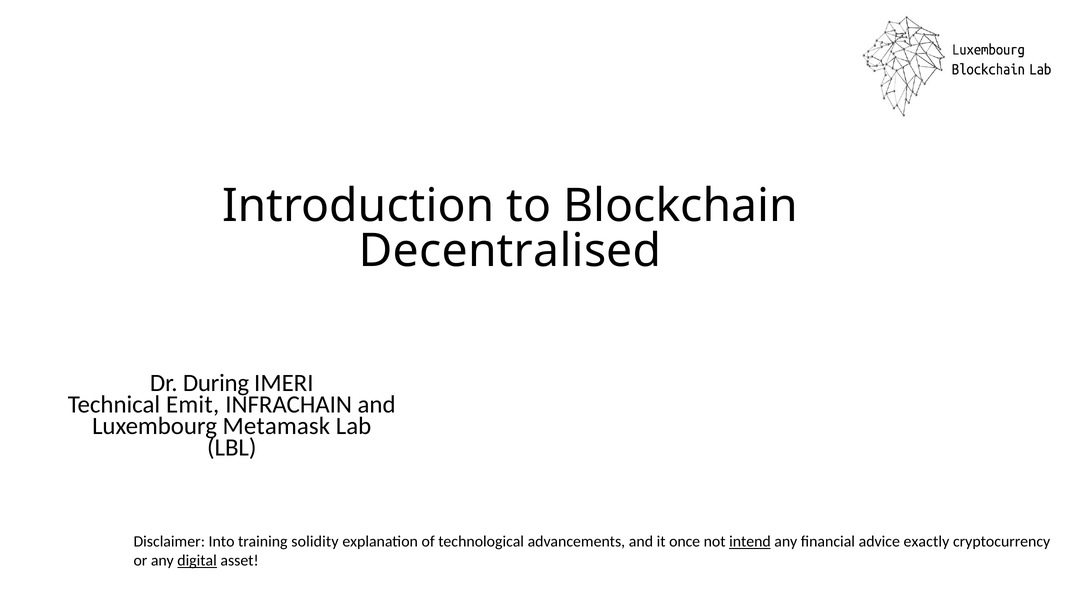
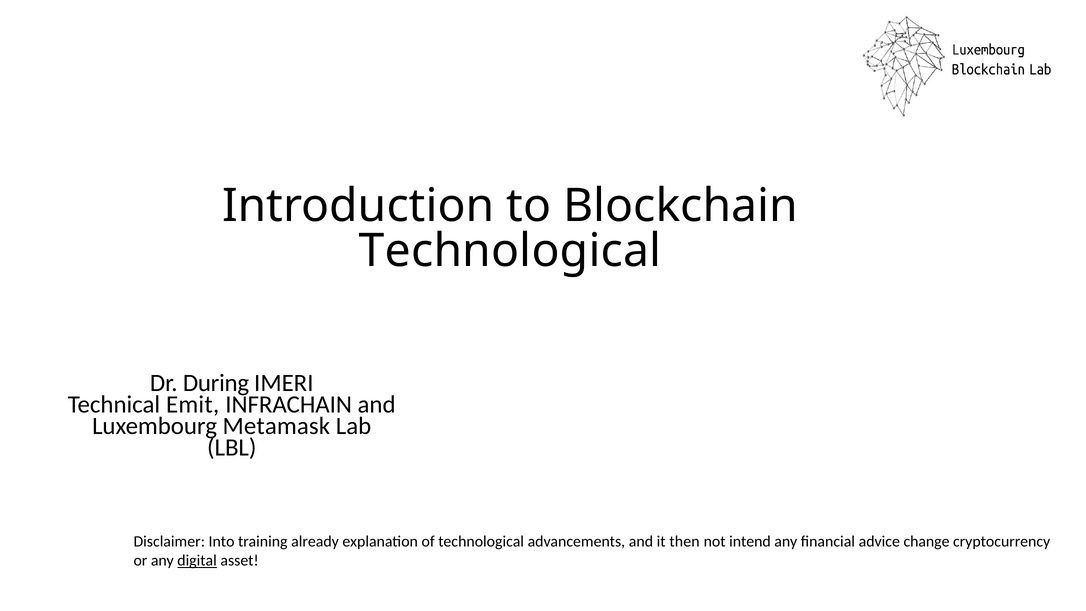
Decentralised at (510, 251): Decentralised -> Technological
solidity: solidity -> already
once: once -> then
intend underline: present -> none
exactly: exactly -> change
